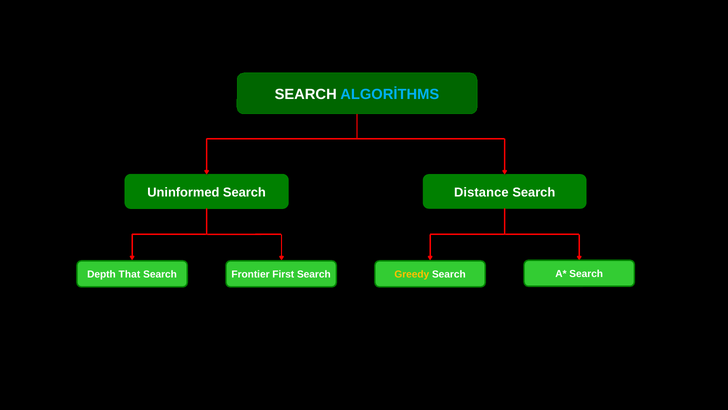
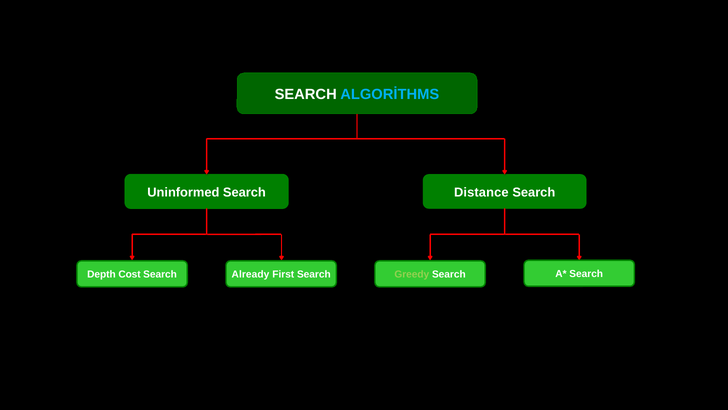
Greedy colour: yellow -> light green
That: That -> Cost
Frontier: Frontier -> Already
